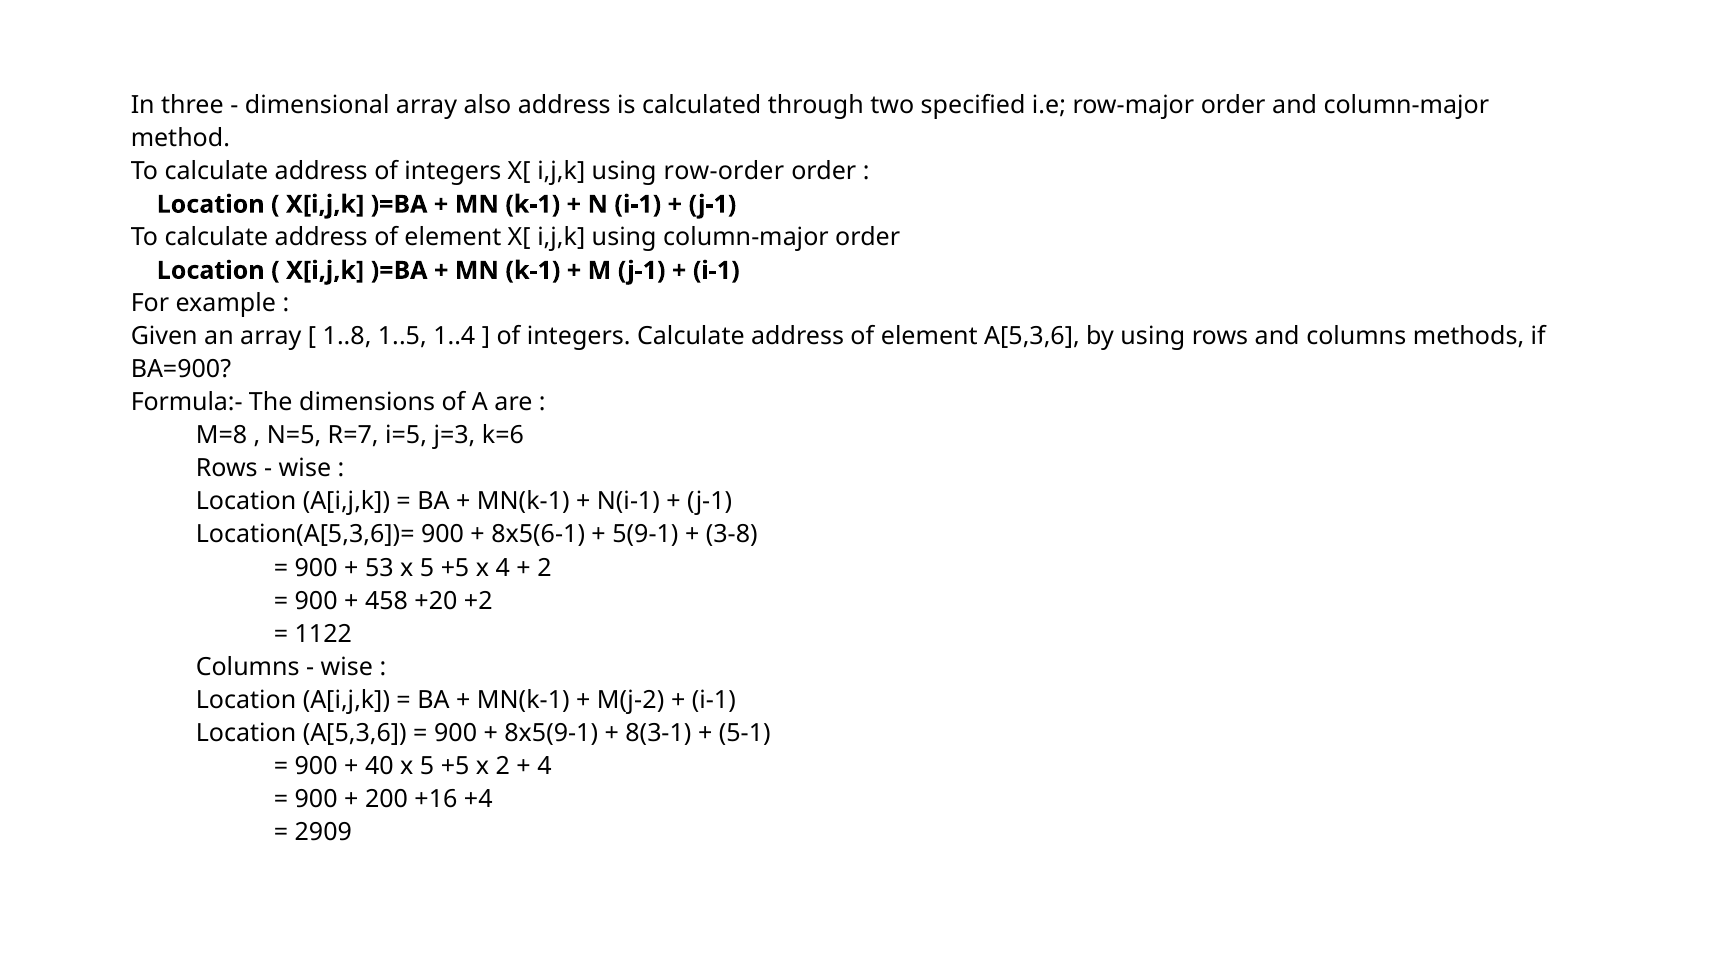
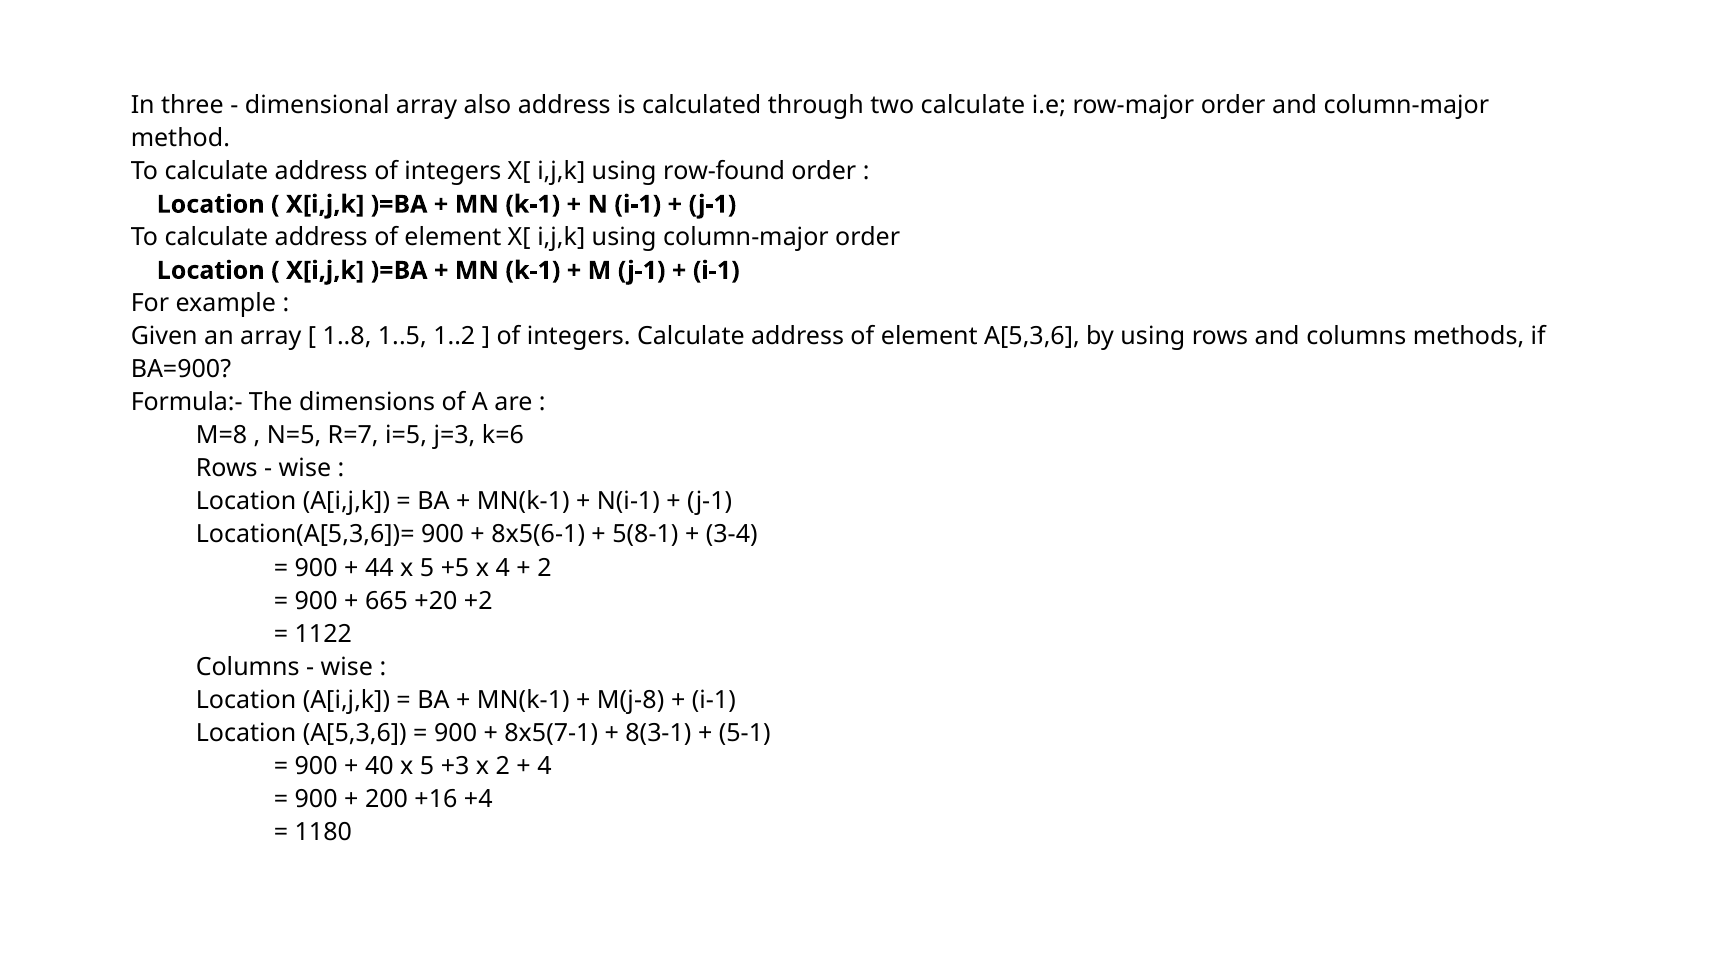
two specified: specified -> calculate
row-order: row-order -> row-found
1..4: 1..4 -> 1..2
5(9-1: 5(9-1 -> 5(8-1
3-8: 3-8 -> 3-4
53: 53 -> 44
458: 458 -> 665
M(j-2: M(j-2 -> M(j-8
8x5(9-1: 8x5(9-1 -> 8x5(7-1
40 x 5 +5: +5 -> +3
2909: 2909 -> 1180
